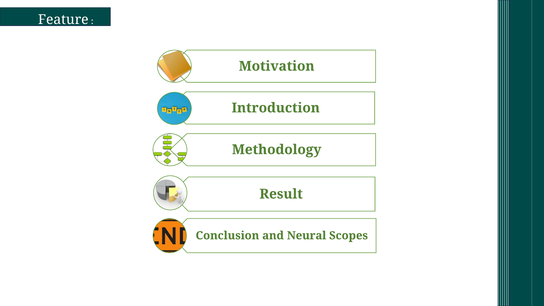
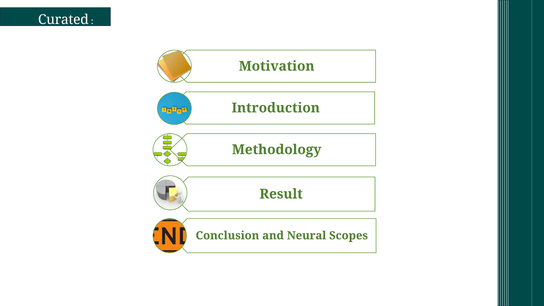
Feature: Feature -> Curated
